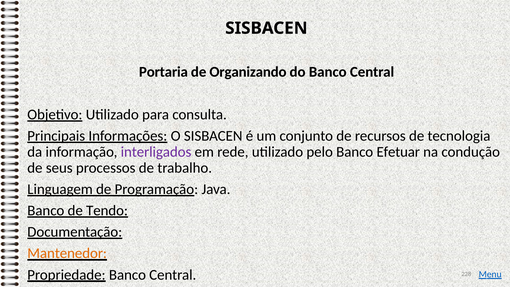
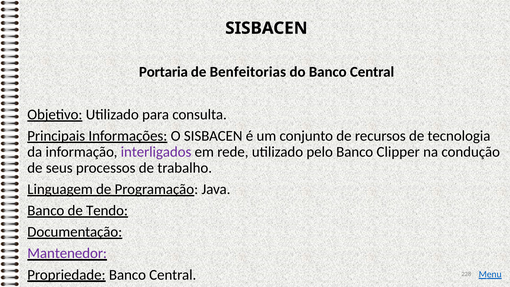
Organizando: Organizando -> Benfeitorias
Efetuar: Efetuar -> Clipper
Mantenedor colour: orange -> purple
